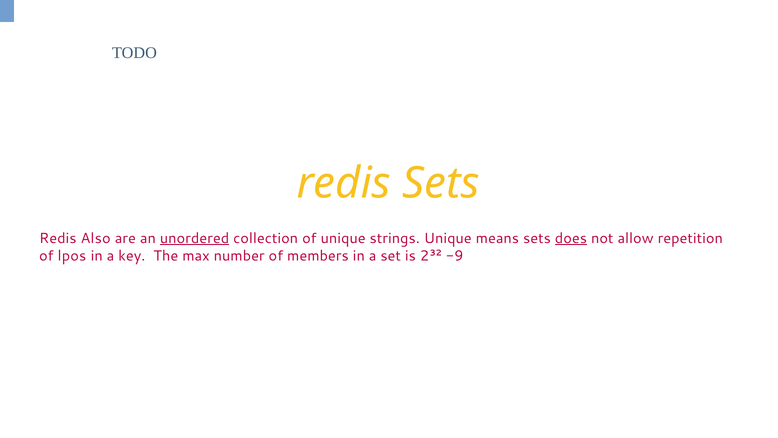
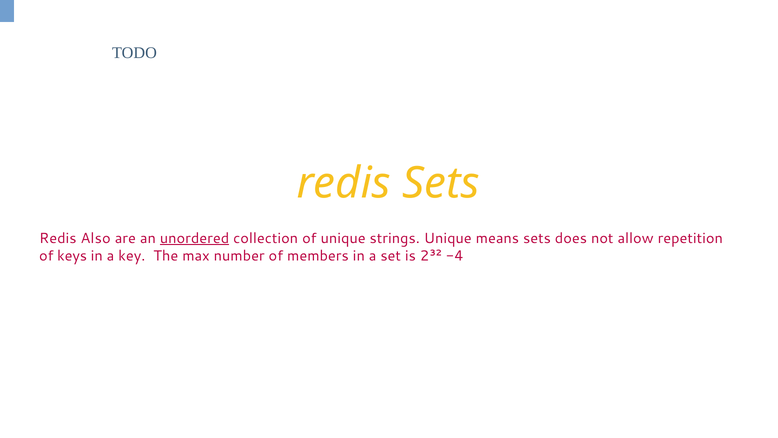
does underline: present -> none
lpos: lpos -> keys
-9: -9 -> -4
